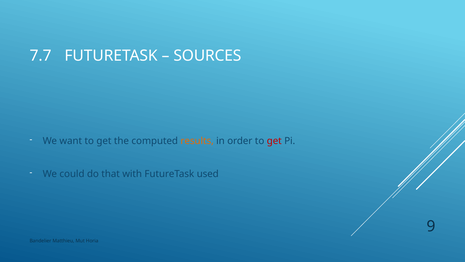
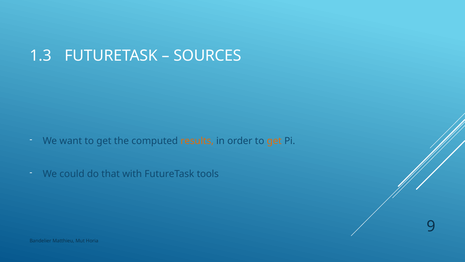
7.7: 7.7 -> 1.3
get at (274, 141) colour: red -> orange
used: used -> tools
